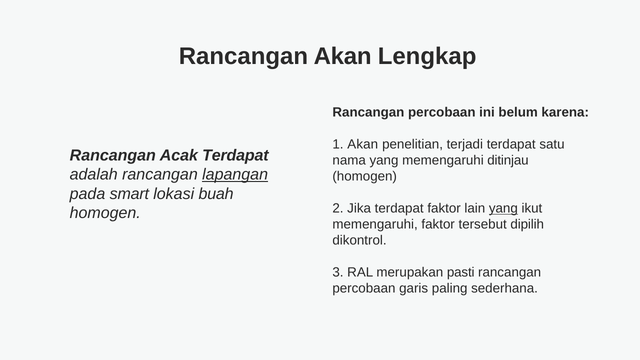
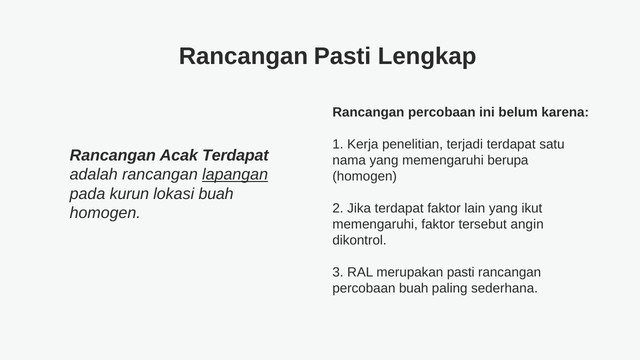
Rancangan Akan: Akan -> Pasti
1 Akan: Akan -> Kerja
ditinjau: ditinjau -> berupa
smart: smart -> kurun
yang at (503, 209) underline: present -> none
dipilih: dipilih -> angin
percobaan garis: garis -> buah
